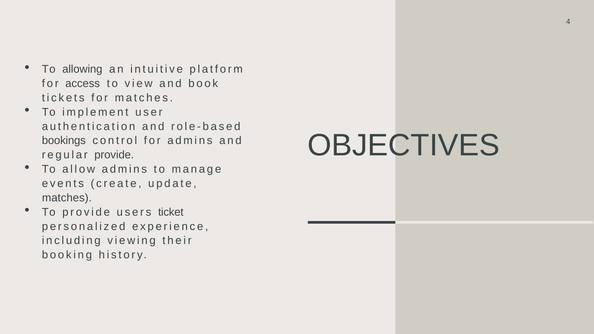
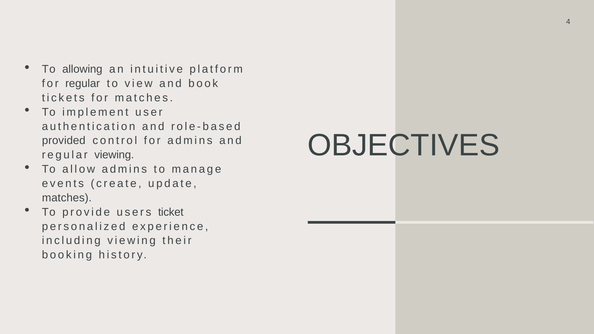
for access: access -> regular
bookings: bookings -> provided
regular provide: provide -> viewing
